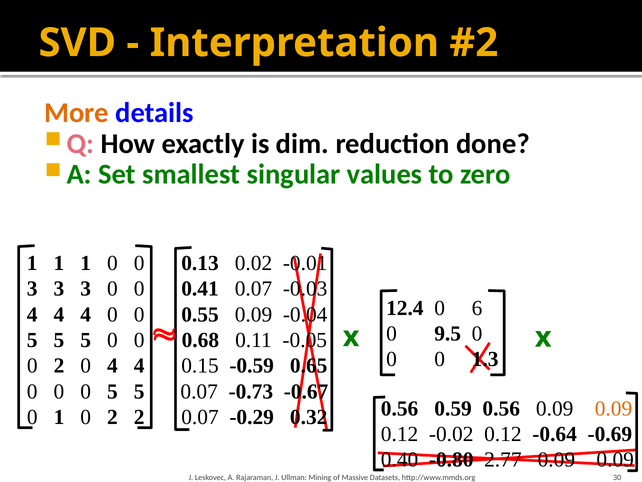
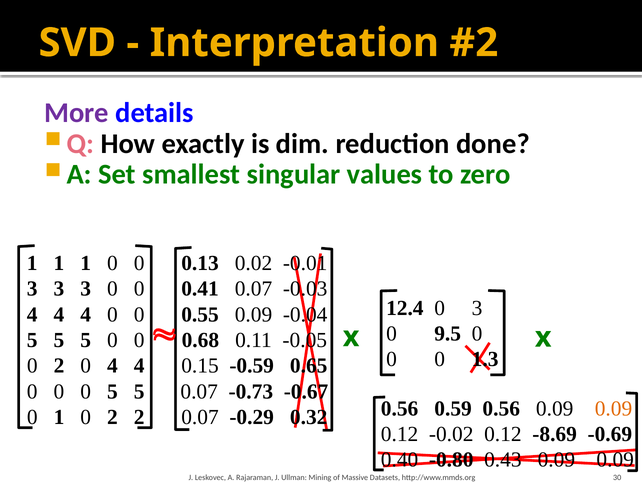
More colour: orange -> purple
12.4 0 6: 6 -> 3
-0.64: -0.64 -> -8.69
2.77: 2.77 -> 0.43
